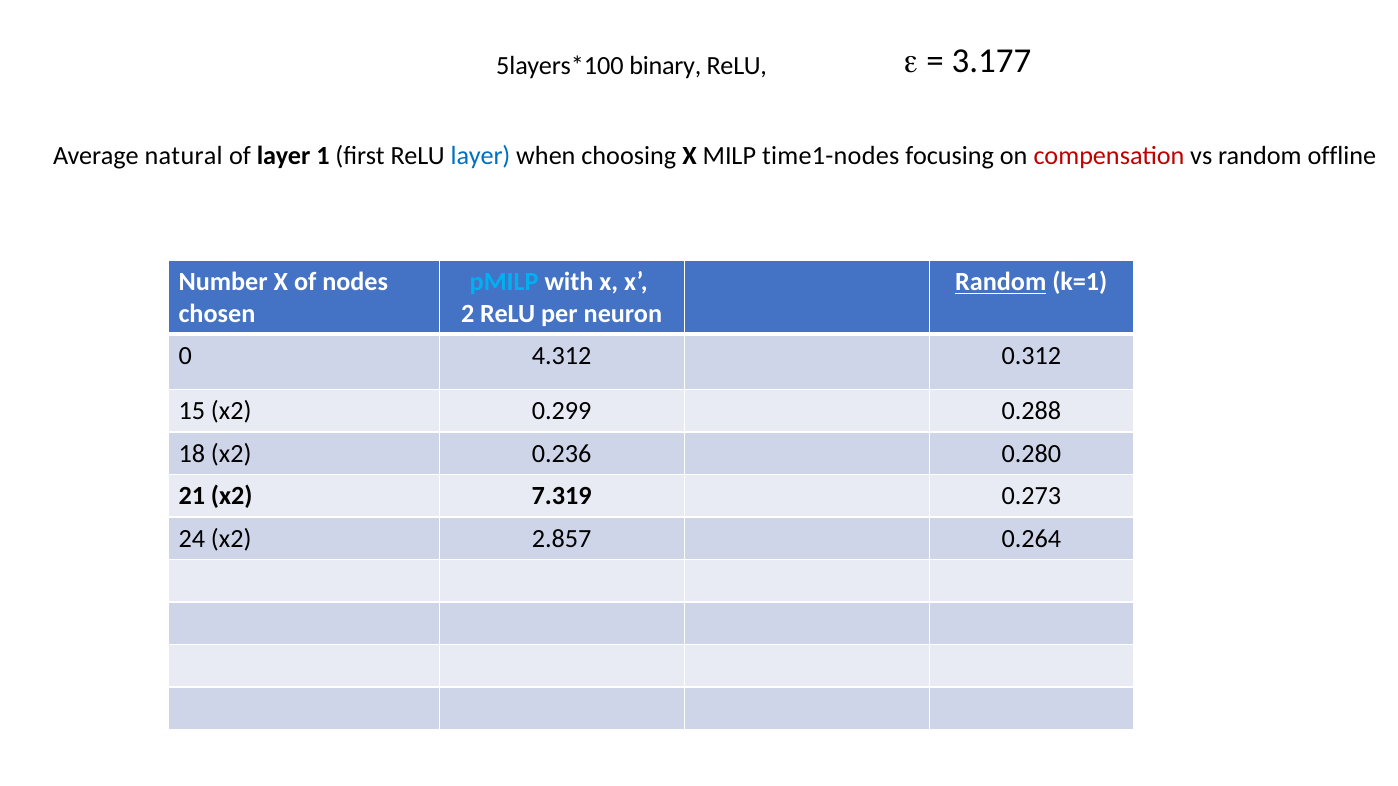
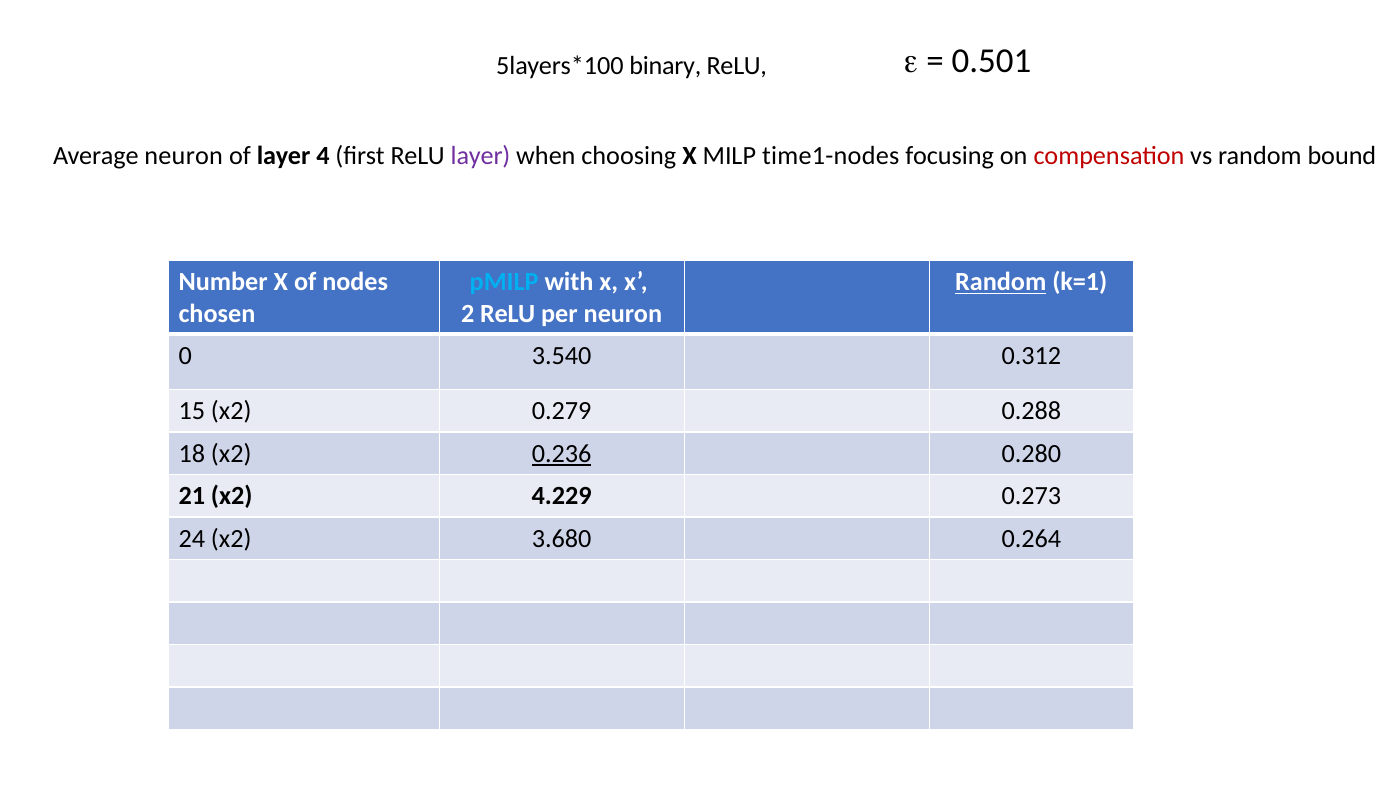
3.177: 3.177 -> 0.501
Average natural: natural -> neuron
1: 1 -> 4
layer at (481, 156) colour: blue -> purple
offline: offline -> bound
4.312: 4.312 -> 3.540
0.299: 0.299 -> 0.279
0.236 underline: none -> present
7.319: 7.319 -> 4.229
2.857: 2.857 -> 3.680
